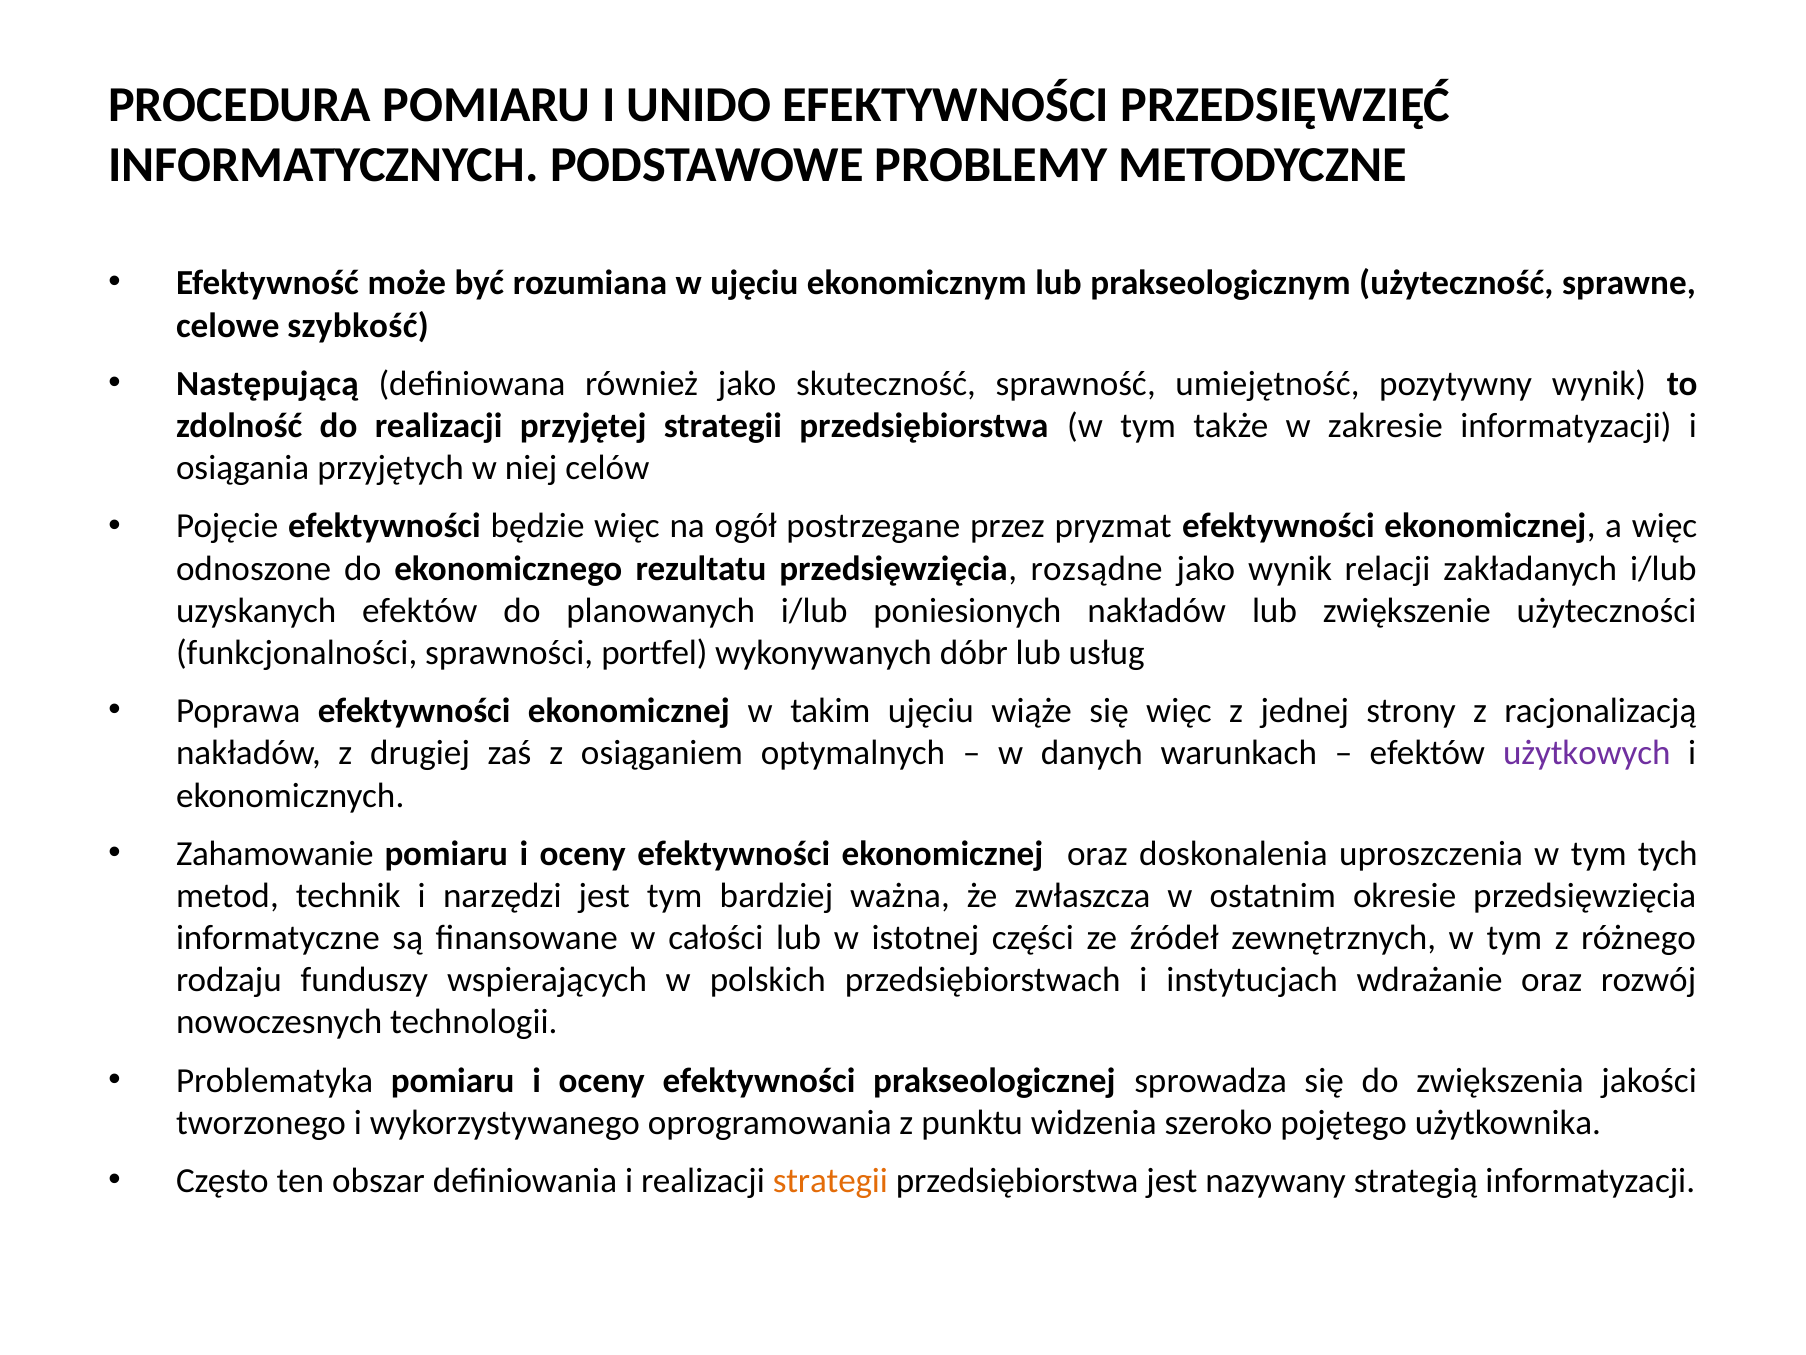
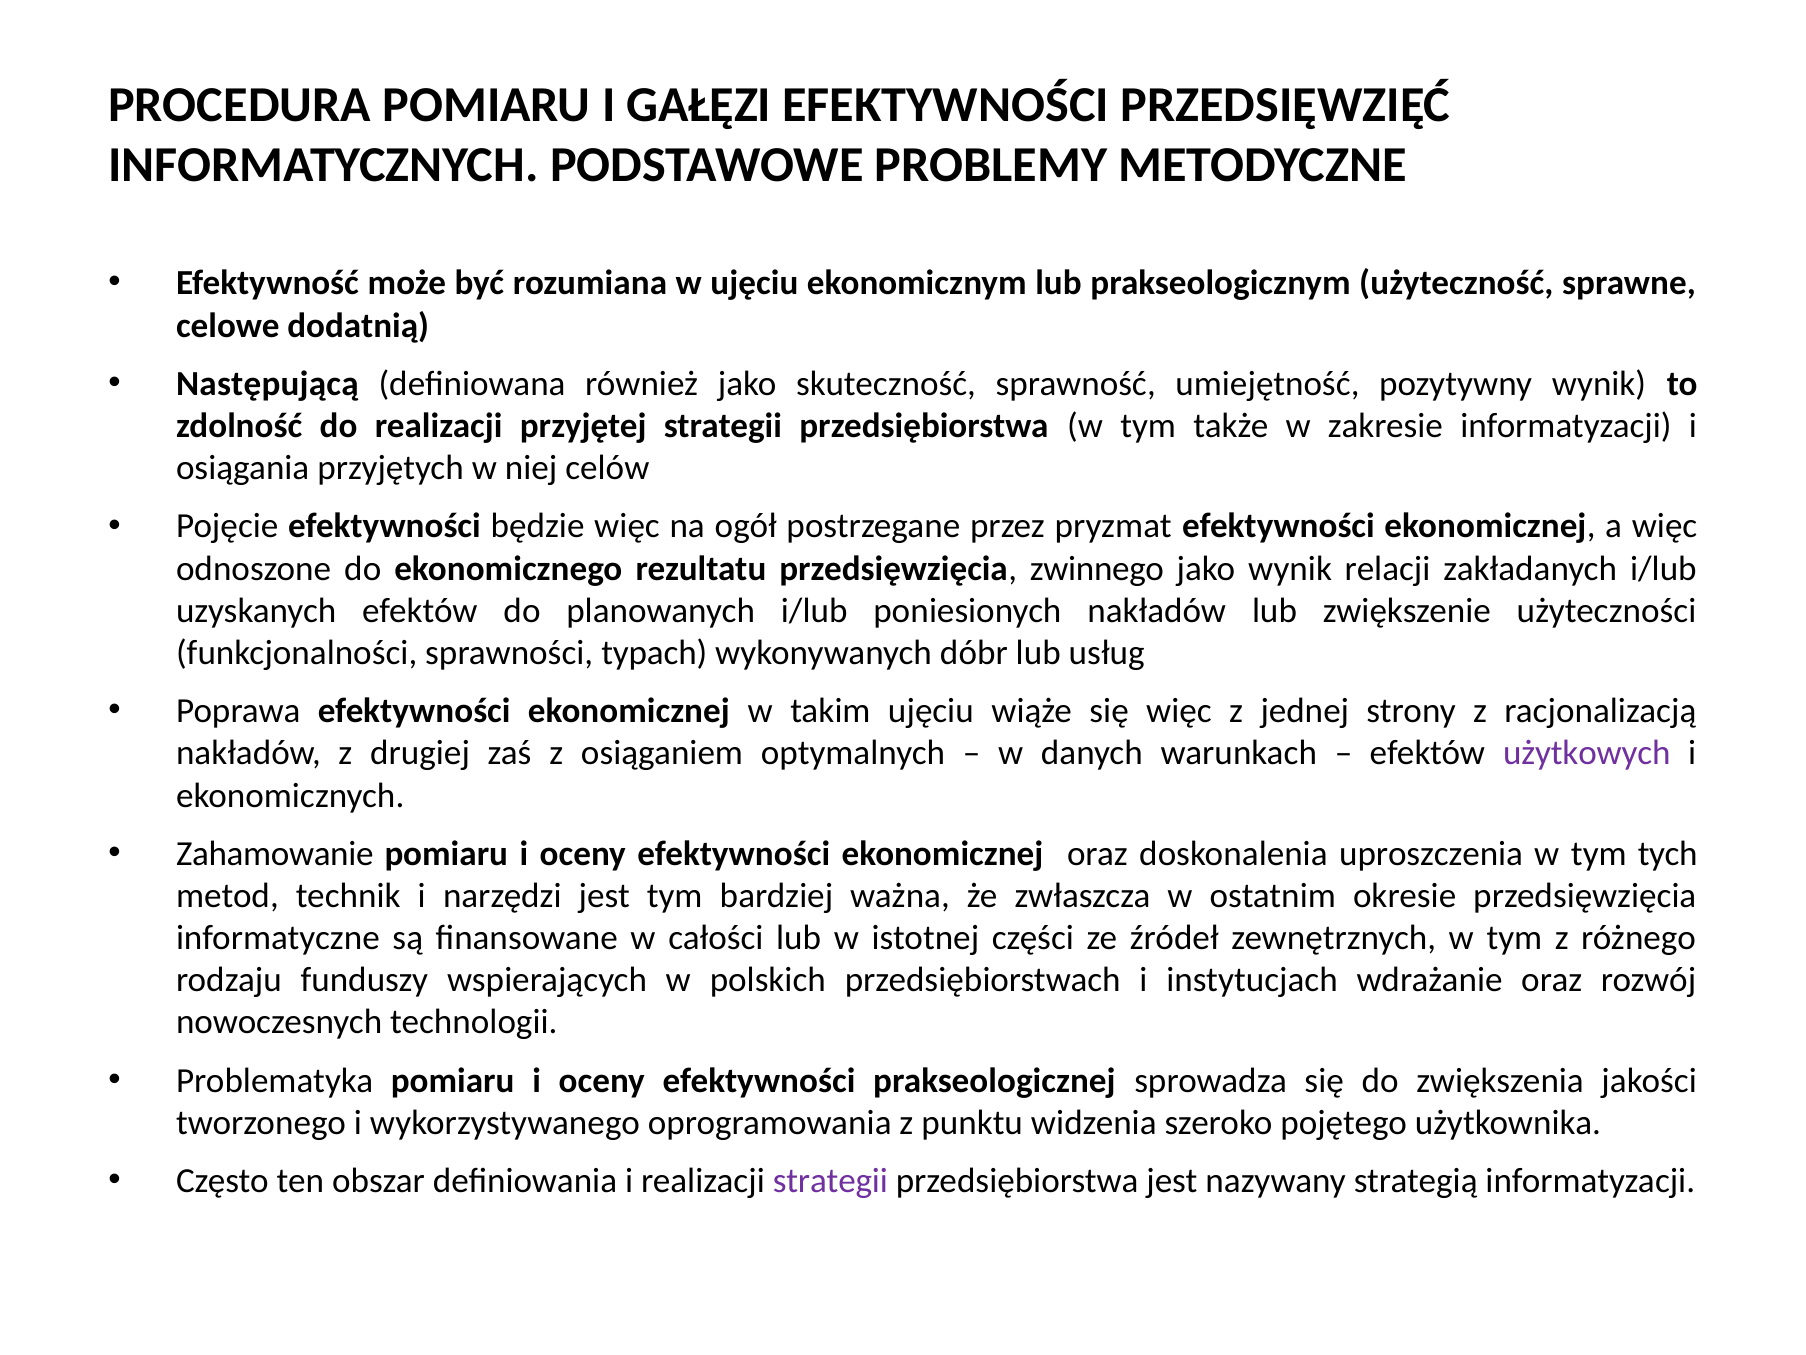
UNIDO: UNIDO -> GAŁĘZI
szybkość: szybkość -> dodatnią
rozsądne: rozsądne -> zwinnego
portfel: portfel -> typach
strategii at (830, 1181) colour: orange -> purple
